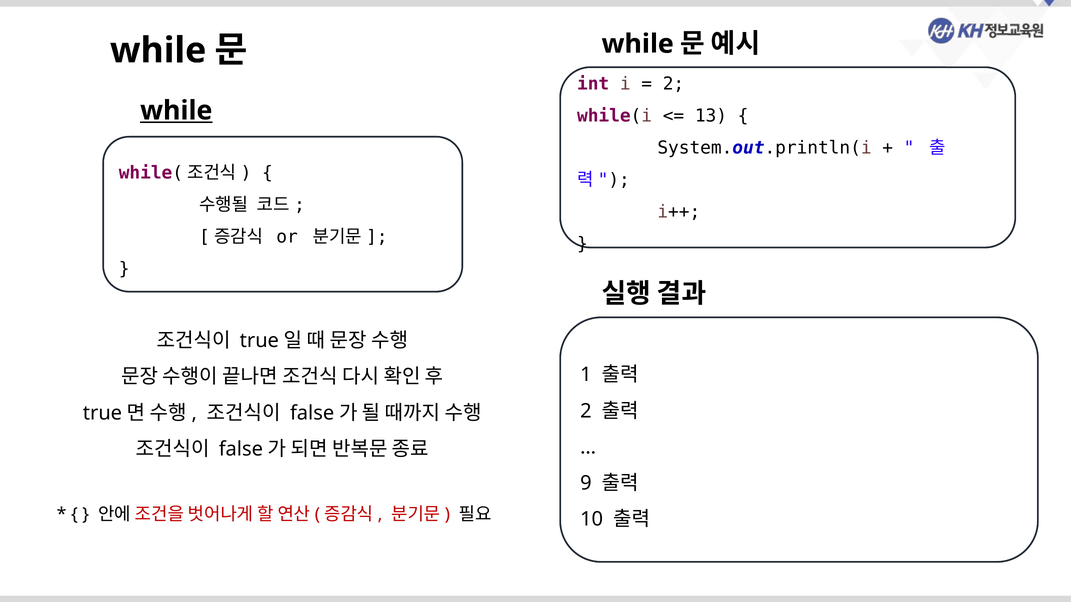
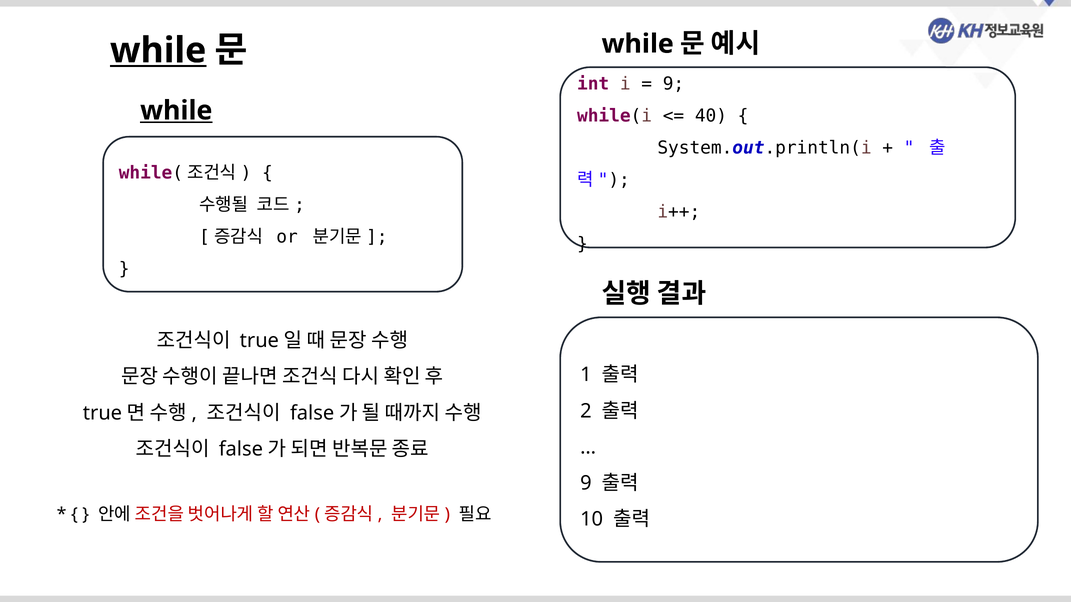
while at (158, 51) underline: none -> present
2 at (673, 84): 2 -> 9
13: 13 -> 40
